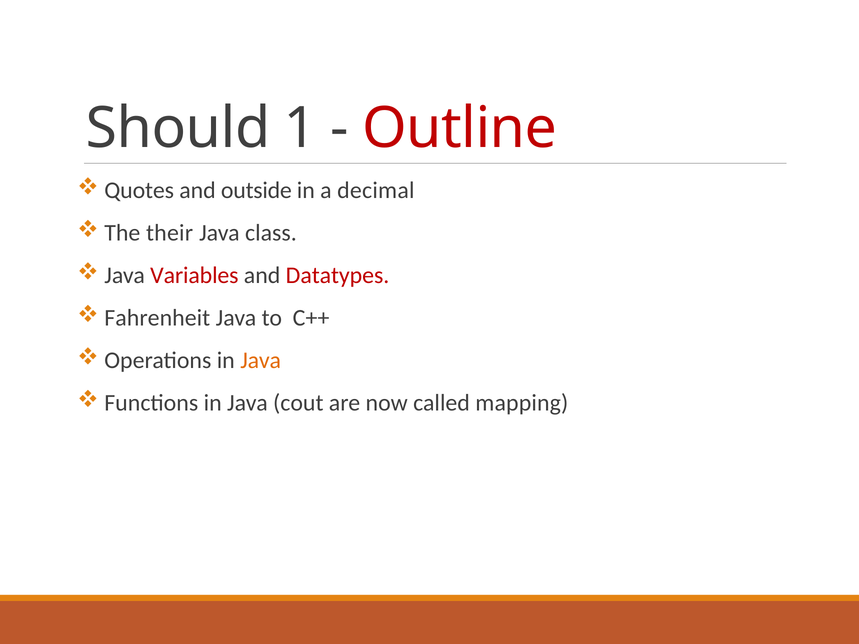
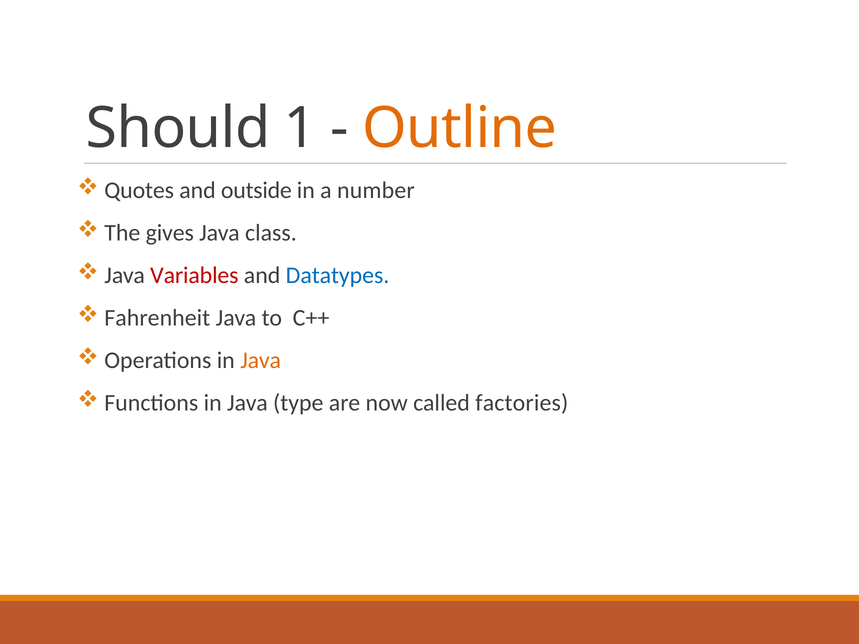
Outline colour: red -> orange
decimal: decimal -> number
their: their -> gives
Datatypes colour: red -> blue
cout: cout -> type
mapping: mapping -> factories
